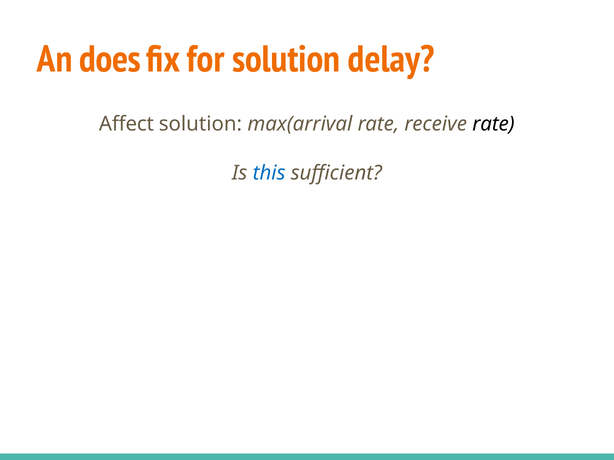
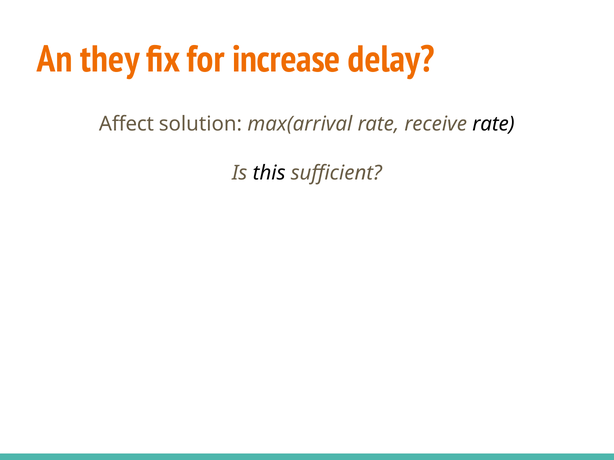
does: does -> they
for solution: solution -> increase
this colour: blue -> black
